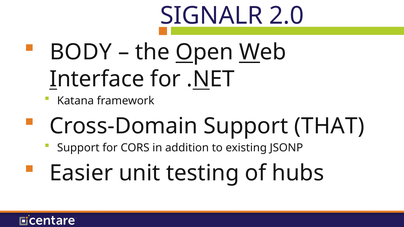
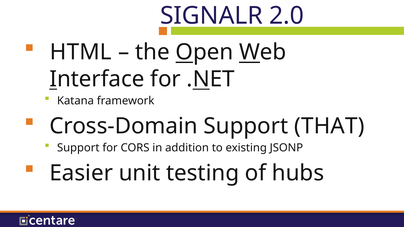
BODY: BODY -> HTML
